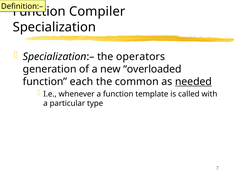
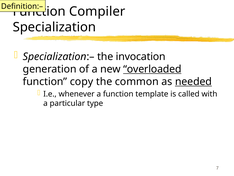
operators: operators -> invocation
overloaded underline: none -> present
each: each -> copy
